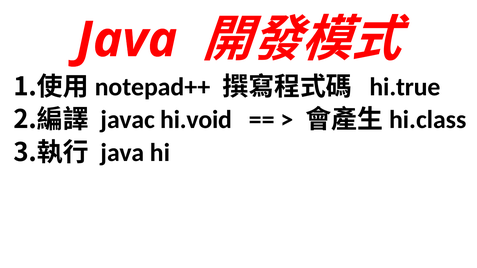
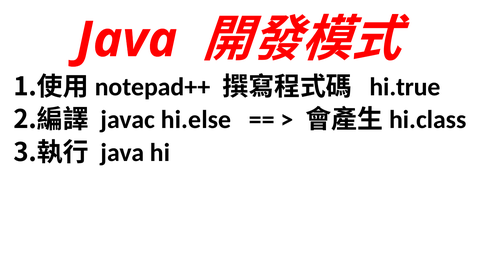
hi.void: hi.void -> hi.else
